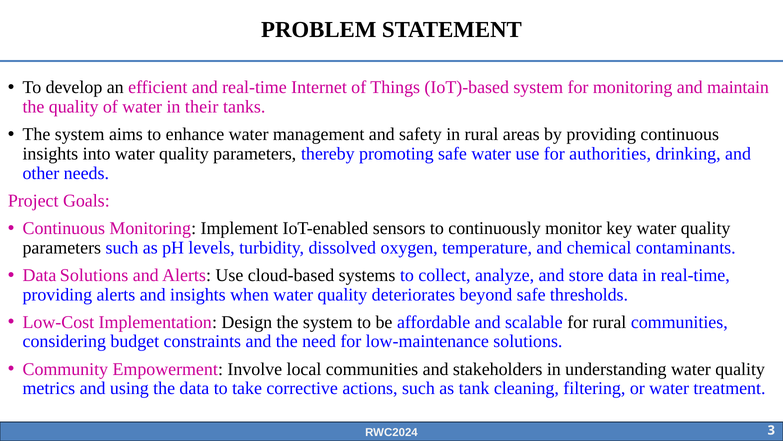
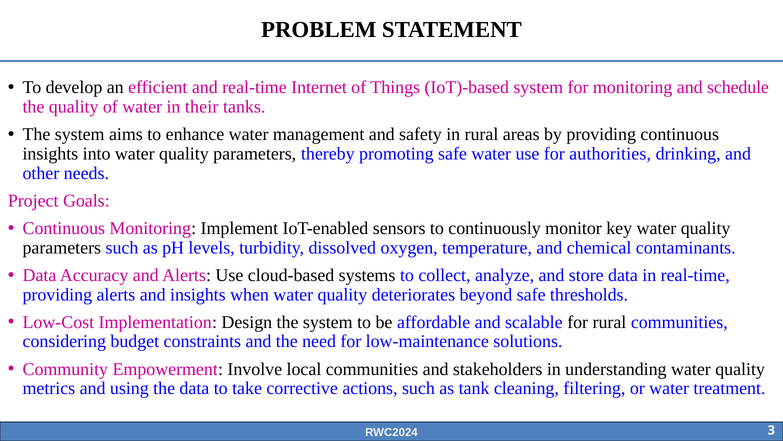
maintain: maintain -> schedule
Data Solutions: Solutions -> Accuracy
